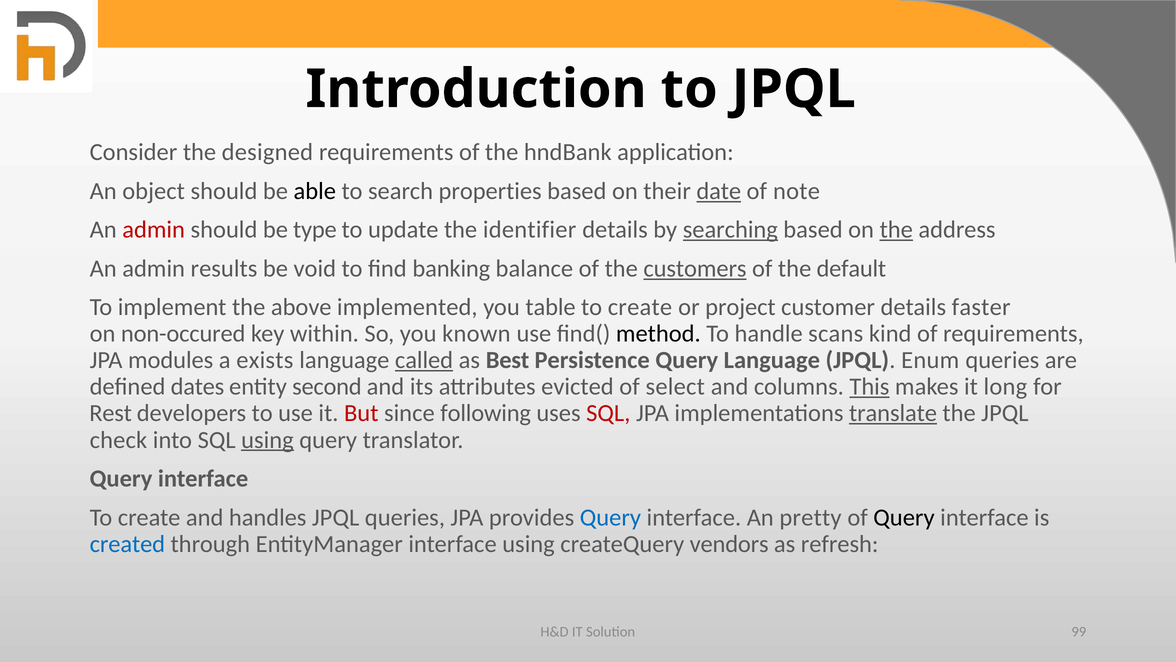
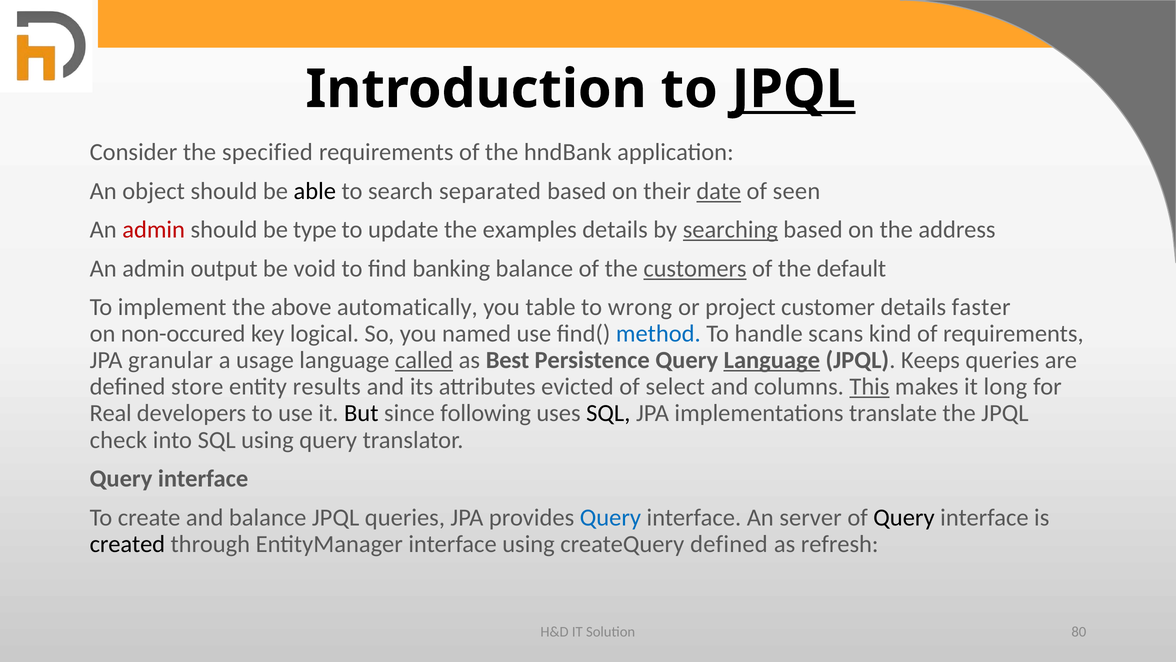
JPQL at (794, 89) underline: none -> present
designed: designed -> specified
properties: properties -> separated
note: note -> seen
identifier: identifier -> examples
the at (896, 230) underline: present -> none
results: results -> output
implemented: implemented -> automatically
create at (640, 307): create -> wrong
within: within -> logical
known: known -> named
method colour: black -> blue
modules: modules -> granular
exists: exists -> usage
Language at (772, 360) underline: none -> present
Enum: Enum -> Keeps
dates: dates -> store
second: second -> results
Rest: Rest -> Real
But colour: red -> black
SQL at (608, 413) colour: red -> black
translate underline: present -> none
using at (267, 440) underline: present -> none
and handles: handles -> balance
pretty: pretty -> server
created colour: blue -> black
createQuery vendors: vendors -> defined
99: 99 -> 80
